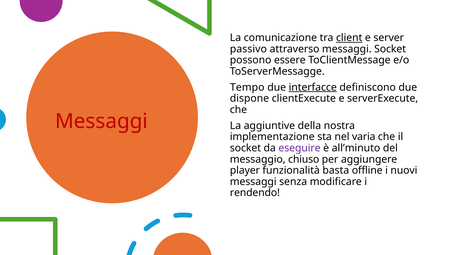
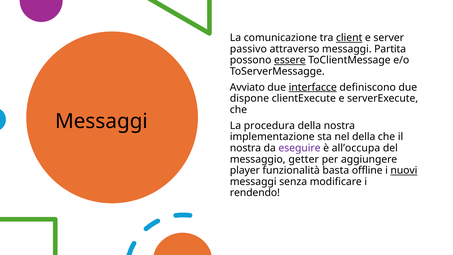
messaggi Socket: Socket -> Partita
essere underline: none -> present
Tempo: Tempo -> Avviato
Messaggi at (101, 121) colour: red -> black
aggiuntive: aggiuntive -> procedura
nel varia: varia -> della
socket at (245, 148): socket -> nostra
all’minuto: all’minuto -> all’occupa
chiuso: chiuso -> getter
nuovi underline: none -> present
